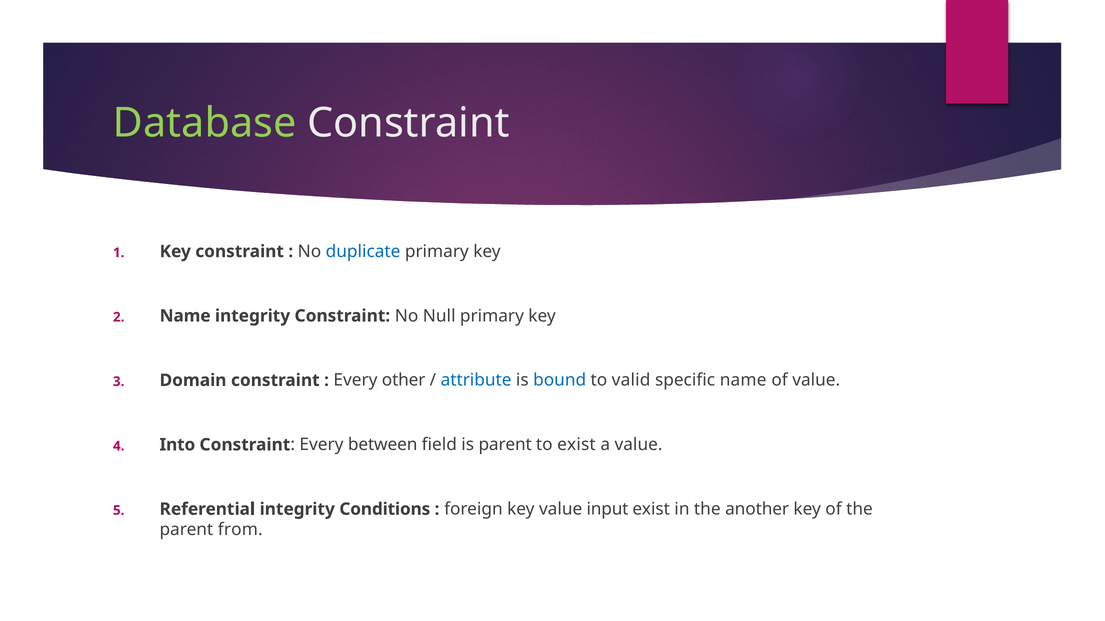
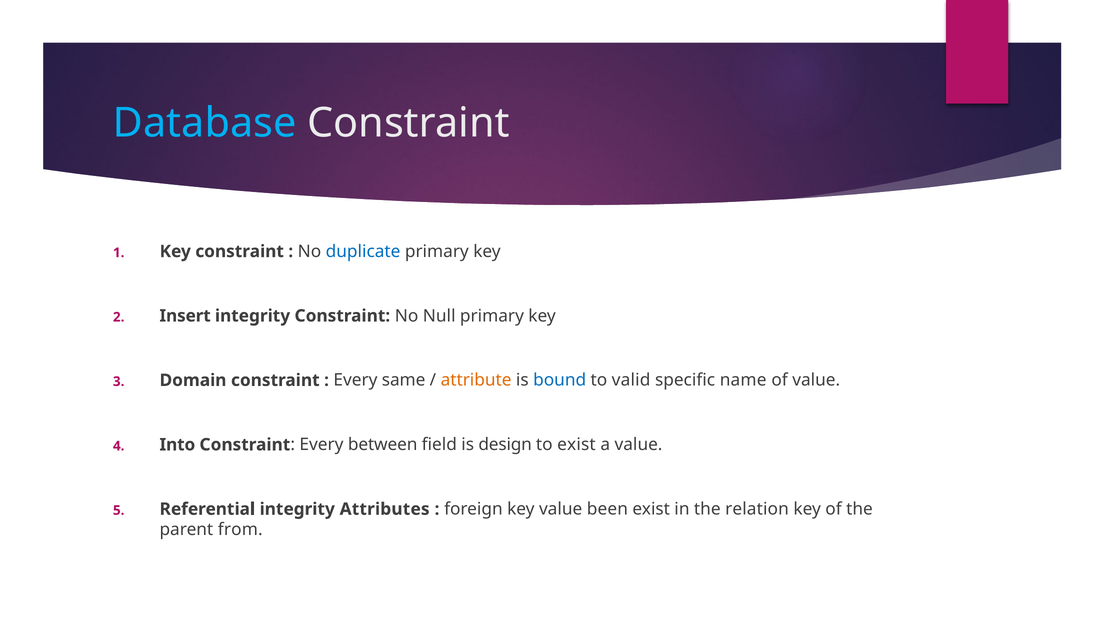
Database colour: light green -> light blue
Name at (185, 316): Name -> Insert
other: other -> same
attribute colour: blue -> orange
is parent: parent -> design
Conditions: Conditions -> Attributes
input: input -> been
another: another -> relation
